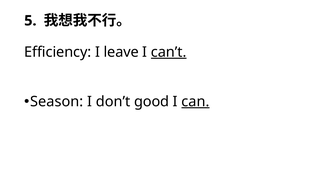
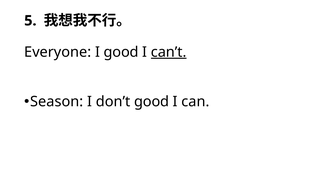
Efficiency: Efficiency -> Everyone
I leave: leave -> good
can underline: present -> none
